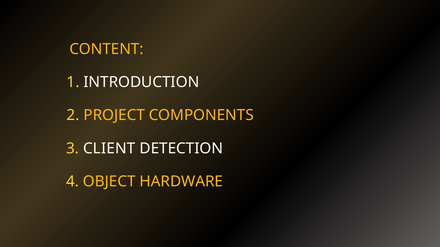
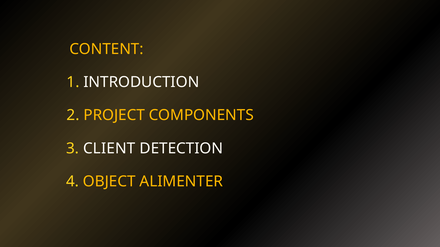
HARDWARE: HARDWARE -> ALIMENTER
